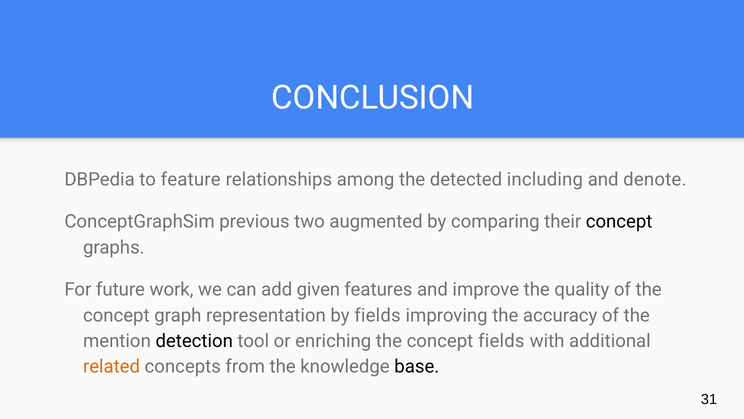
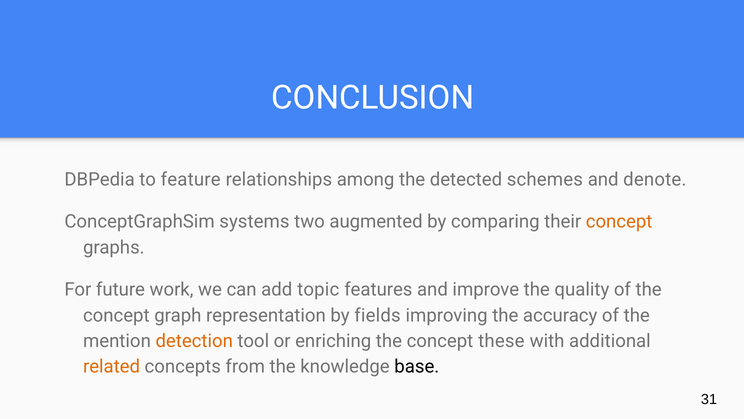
including: including -> schemes
previous: previous -> systems
concept at (619, 222) colour: black -> orange
given: given -> topic
detection colour: black -> orange
concept fields: fields -> these
